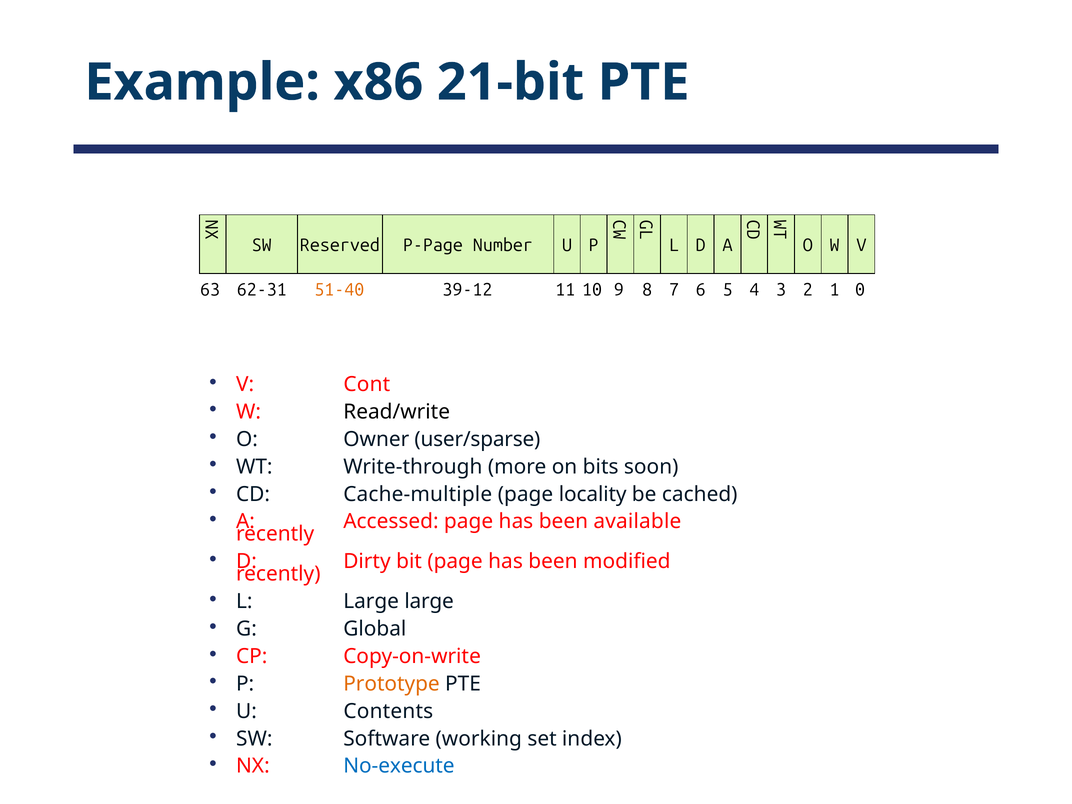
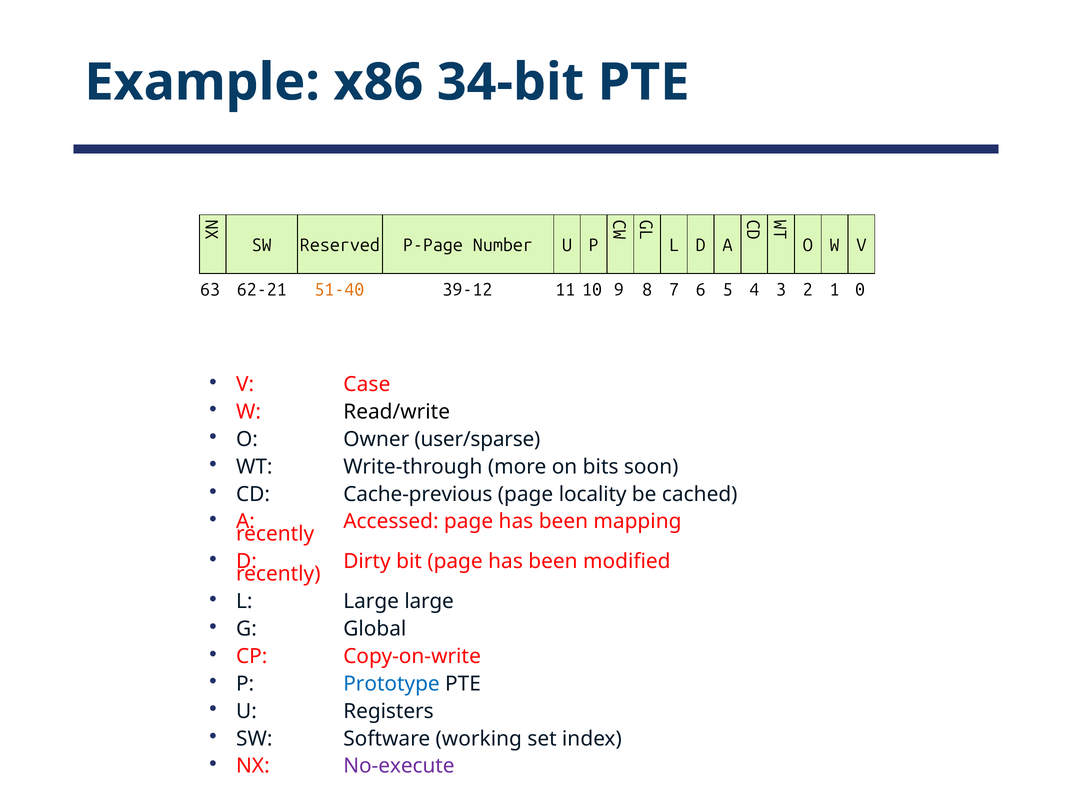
21-bit: 21-bit -> 34-bit
62-31: 62-31 -> 62-21
Cont: Cont -> Case
Cache-multiple: Cache-multiple -> Cache-previous
available: available -> mapping
Prototype colour: orange -> blue
Contents: Contents -> Registers
No-execute colour: blue -> purple
